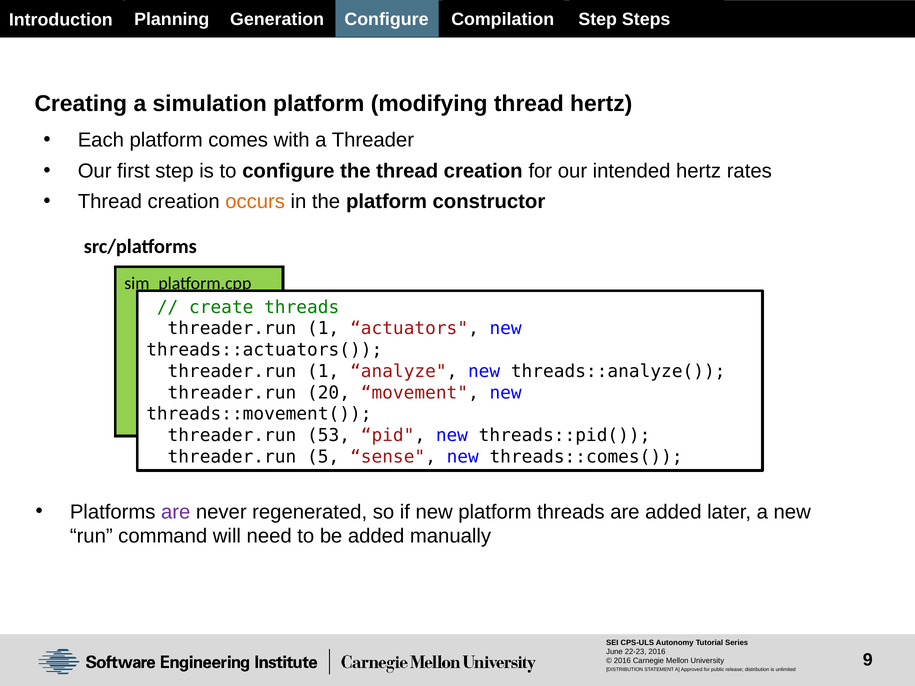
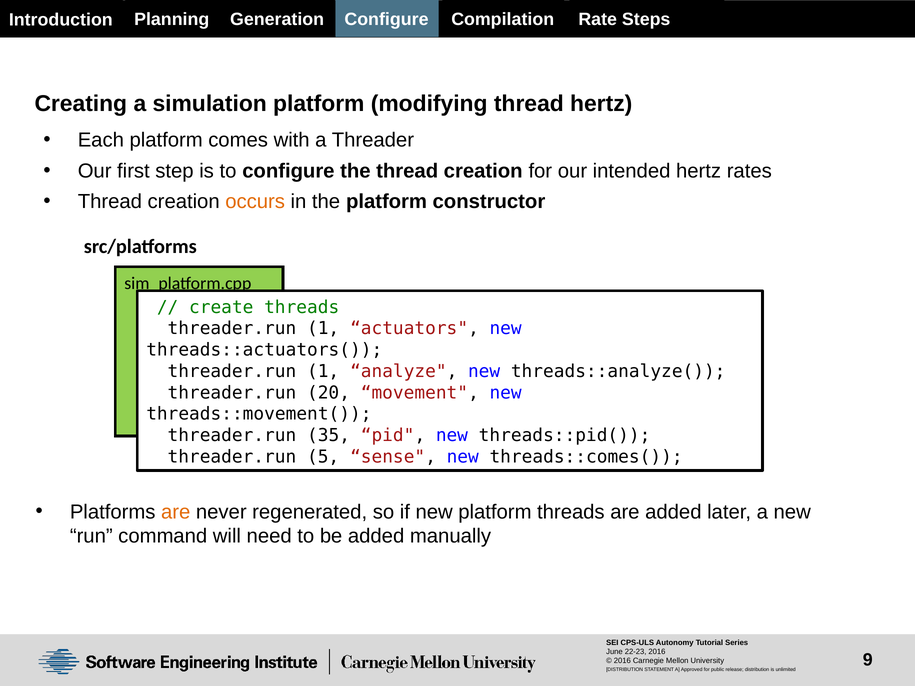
Compilation Step: Step -> Rate
53: 53 -> 35
are at (176, 512) colour: purple -> orange
